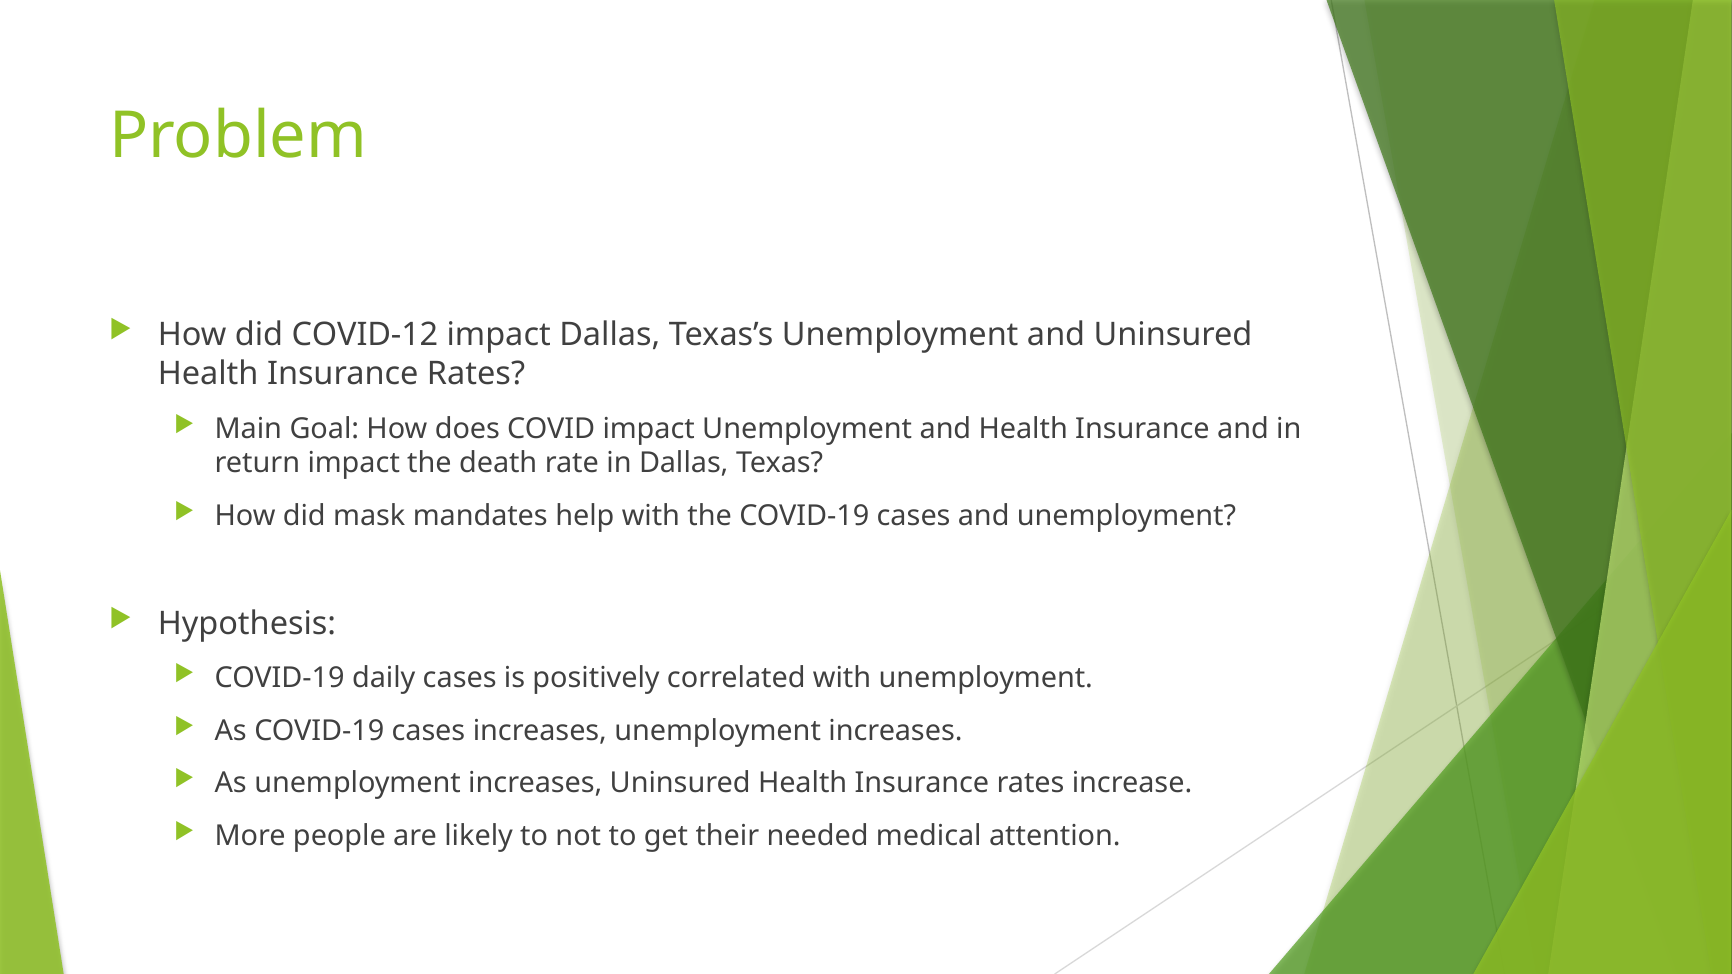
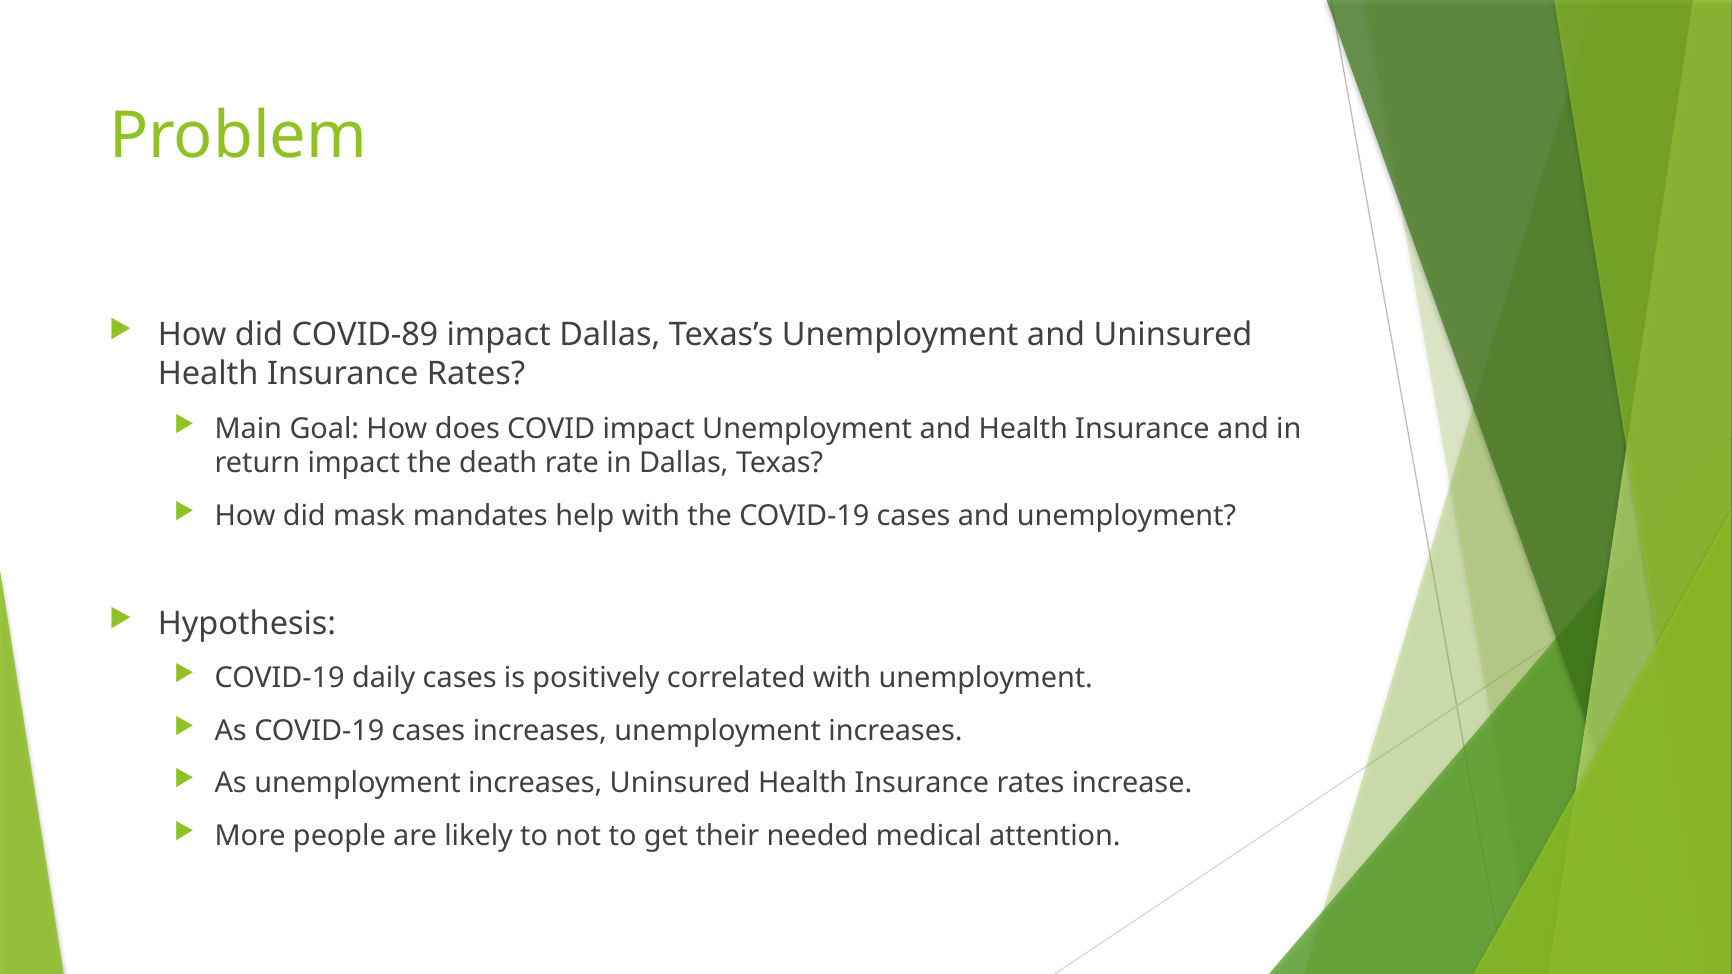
COVID-12: COVID-12 -> COVID-89
